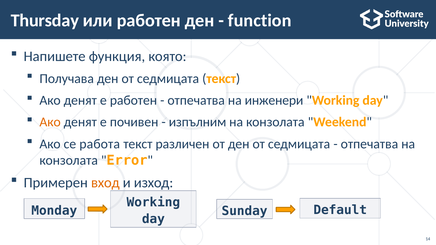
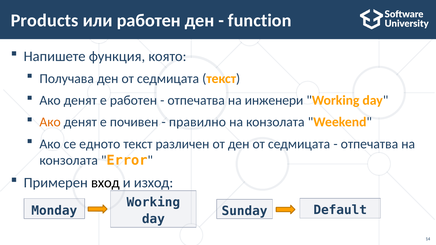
Thursday: Thursday -> Products
изпълним: изпълним -> правилно
работа: работа -> едното
вход colour: orange -> black
